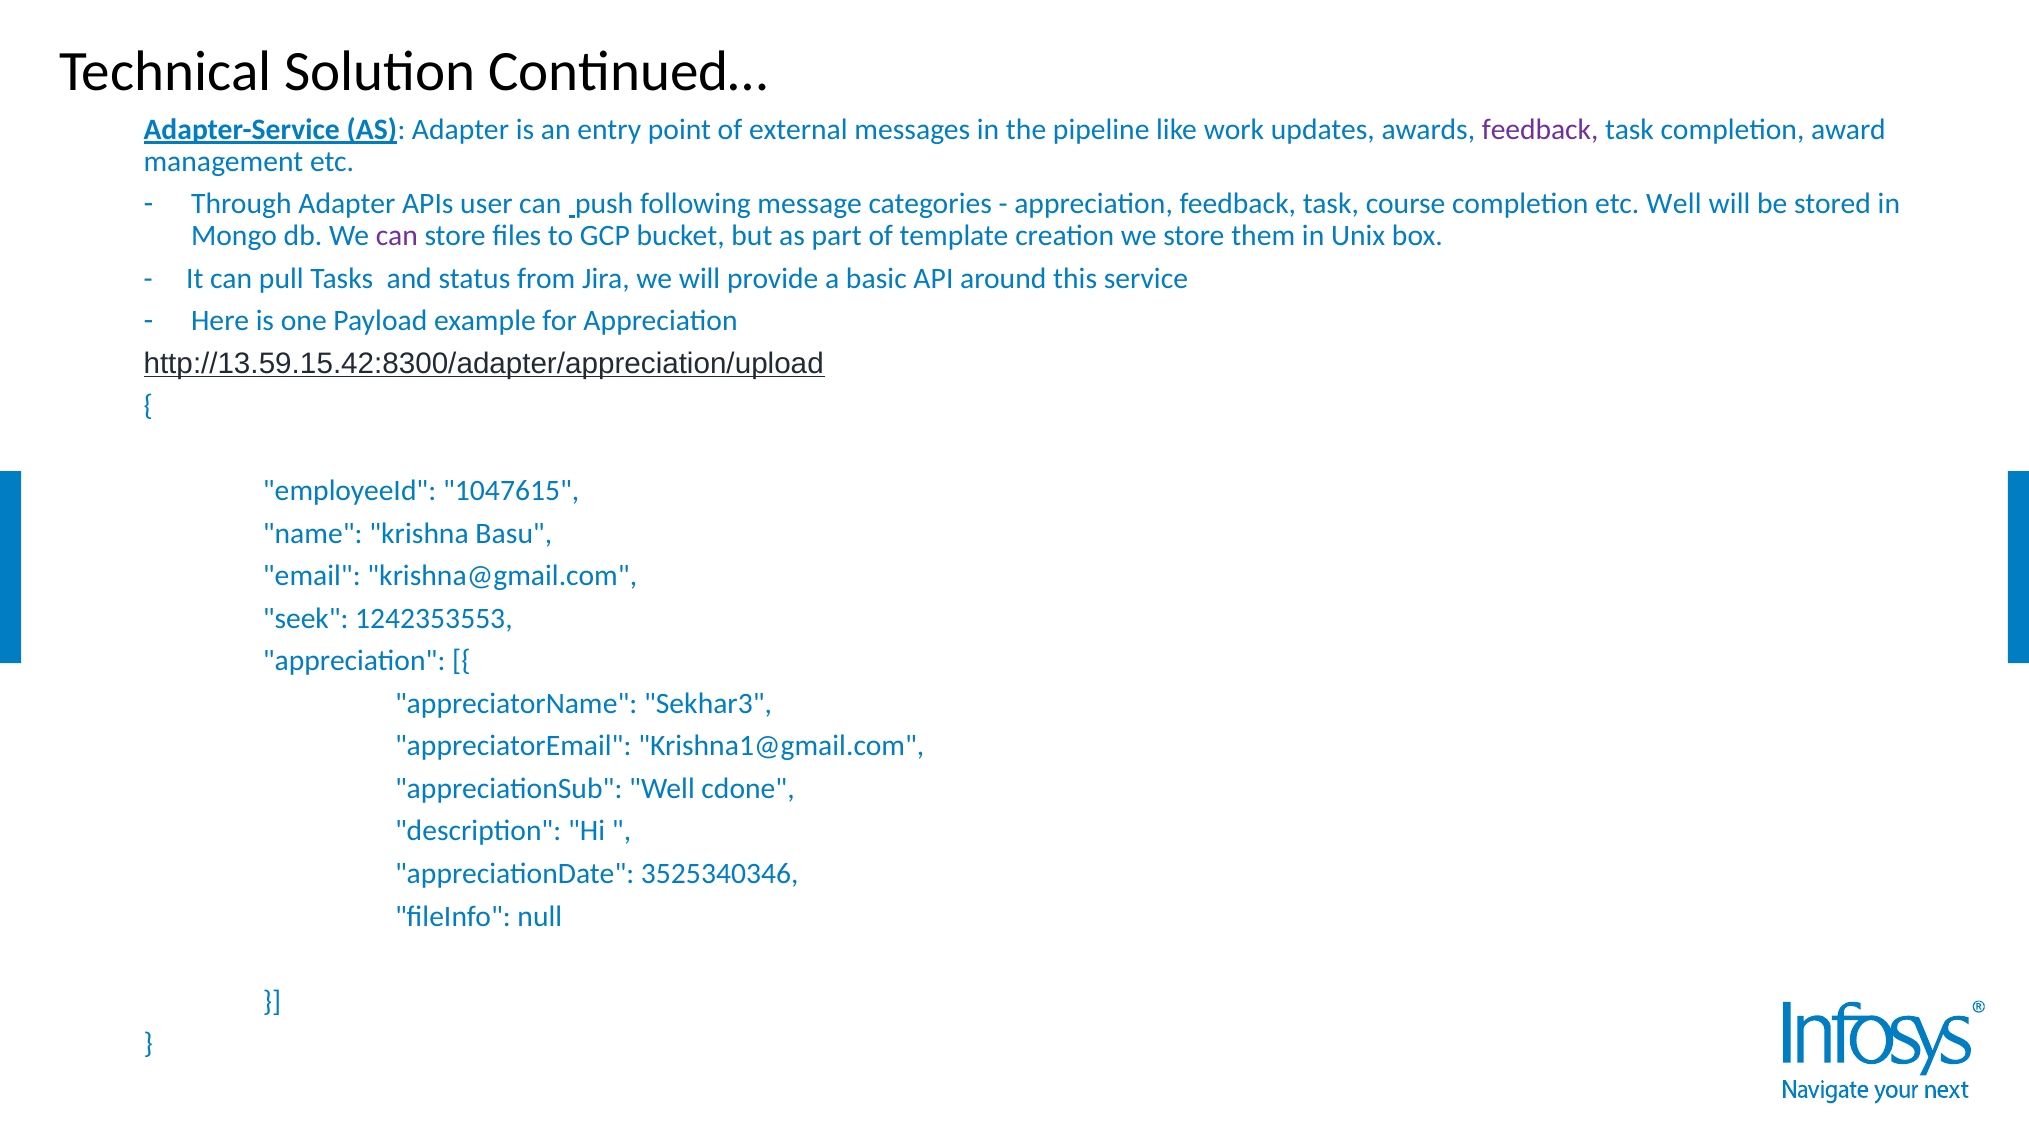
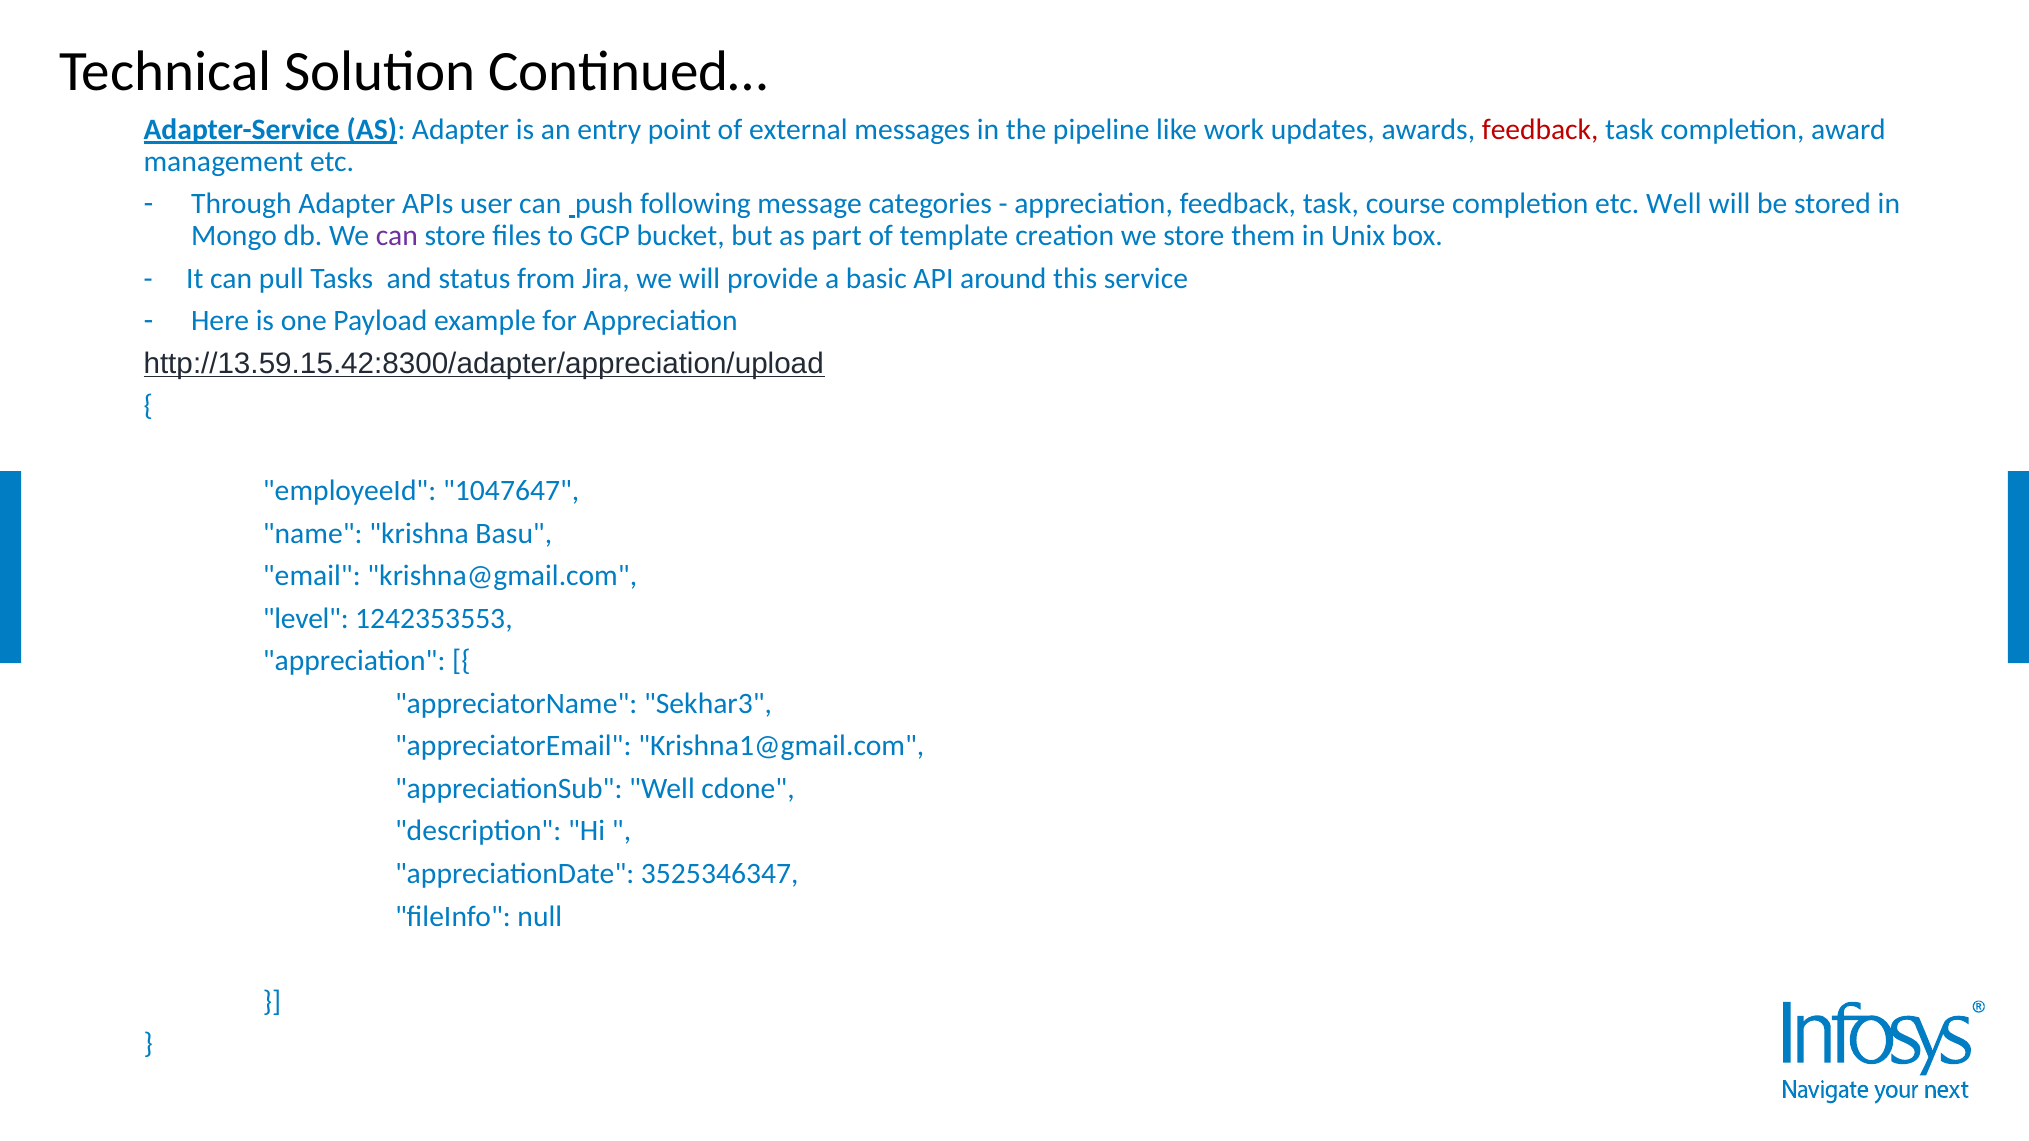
feedback at (1540, 129) colour: purple -> red
1047615: 1047615 -> 1047647
seek: seek -> level
3525340346: 3525340346 -> 3525346347
